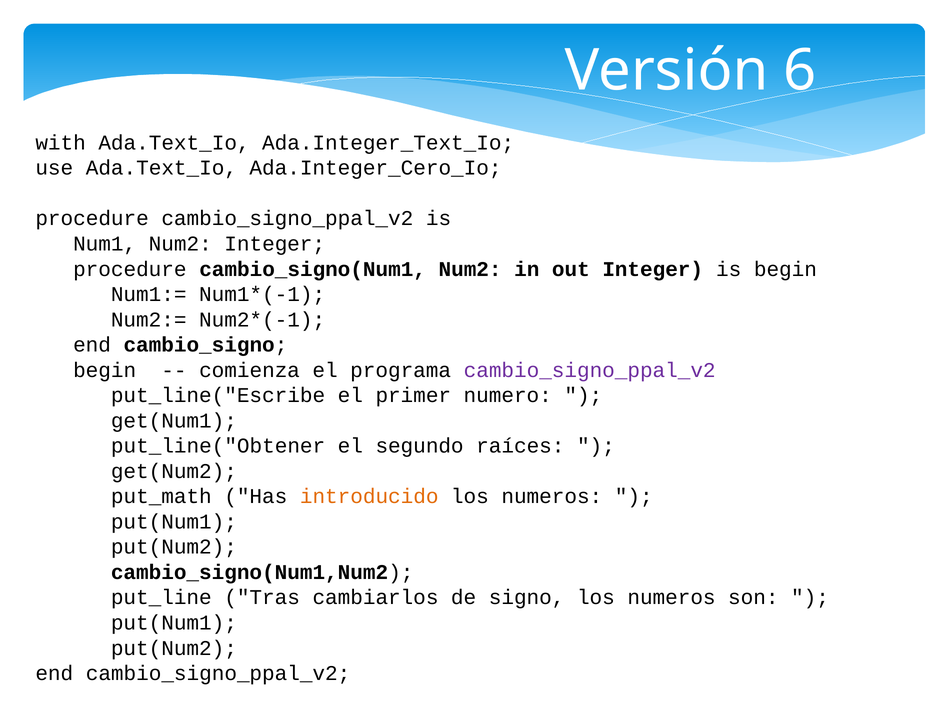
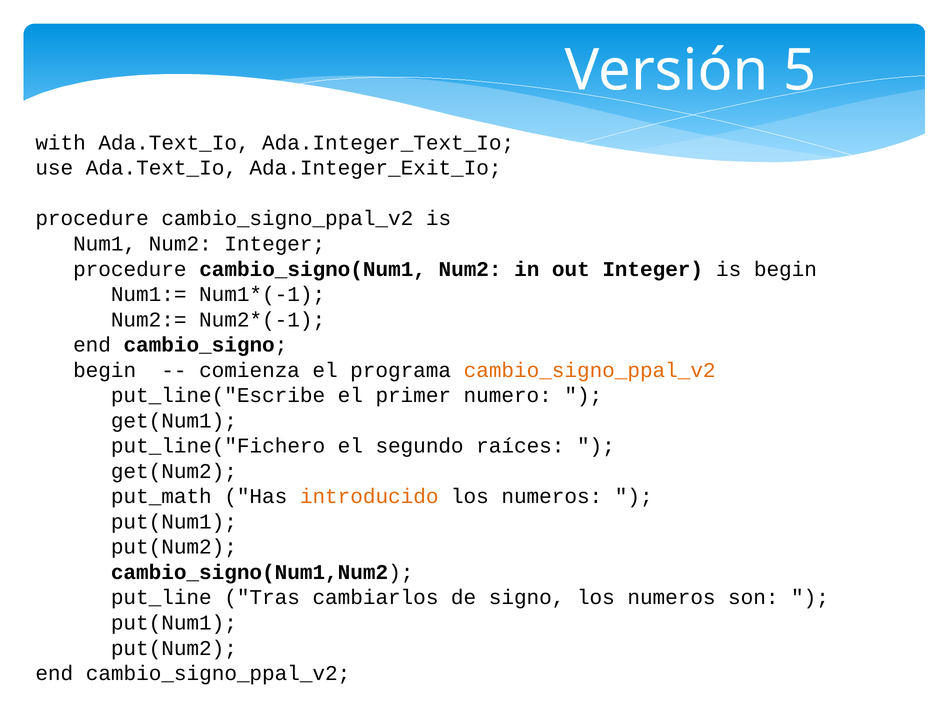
6: 6 -> 5
Ada.Integer_Cero_Io: Ada.Integer_Cero_Io -> Ada.Integer_Exit_Io
cambio_signo_ppal_v2 at (590, 370) colour: purple -> orange
put_line("Obtener: put_line("Obtener -> put_line("Fichero
